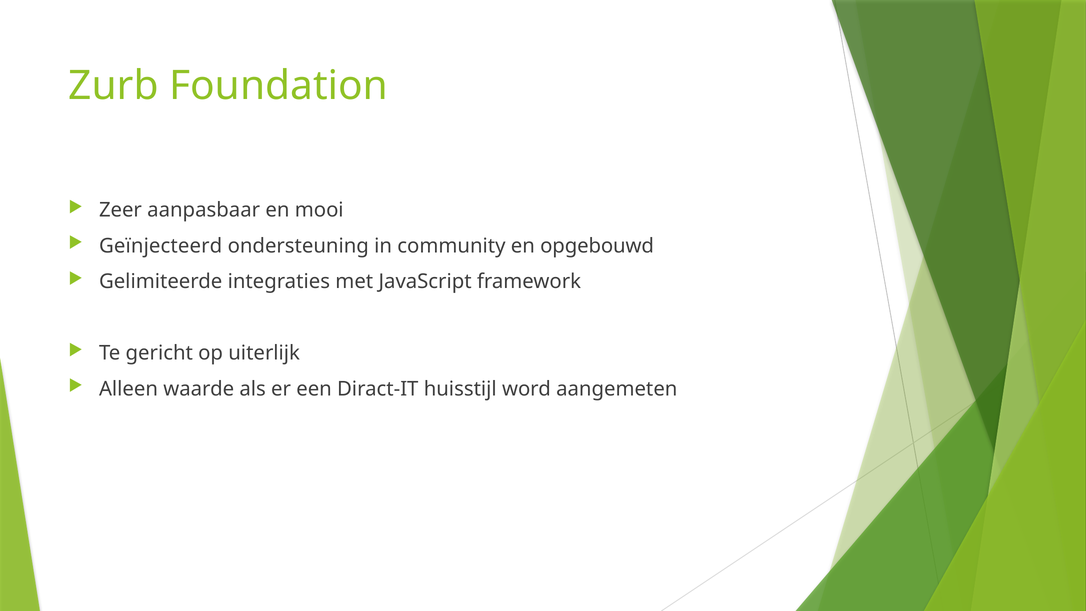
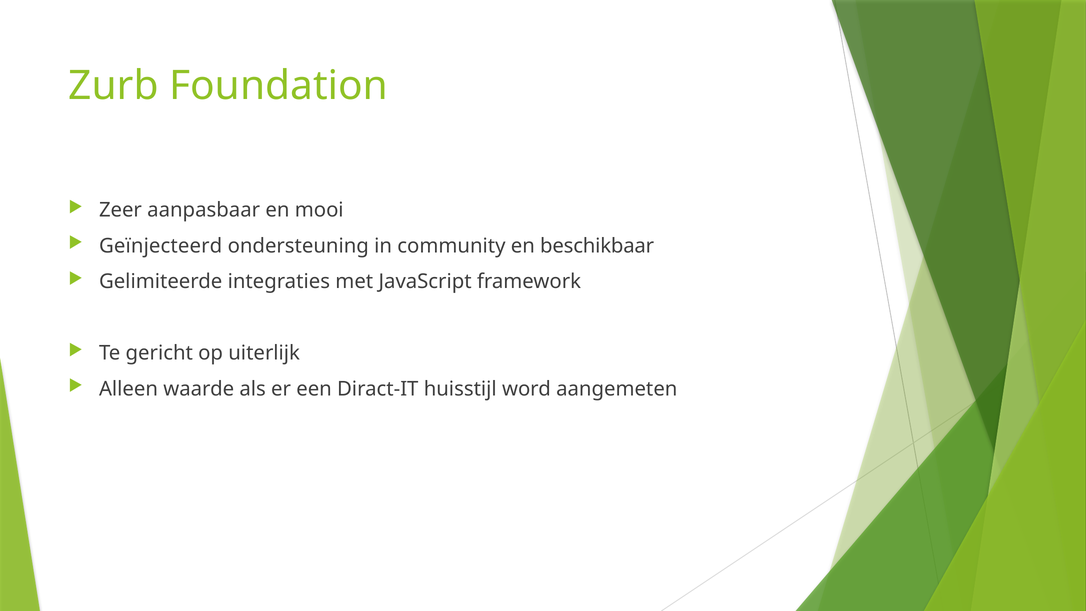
opgebouwd: opgebouwd -> beschikbaar
